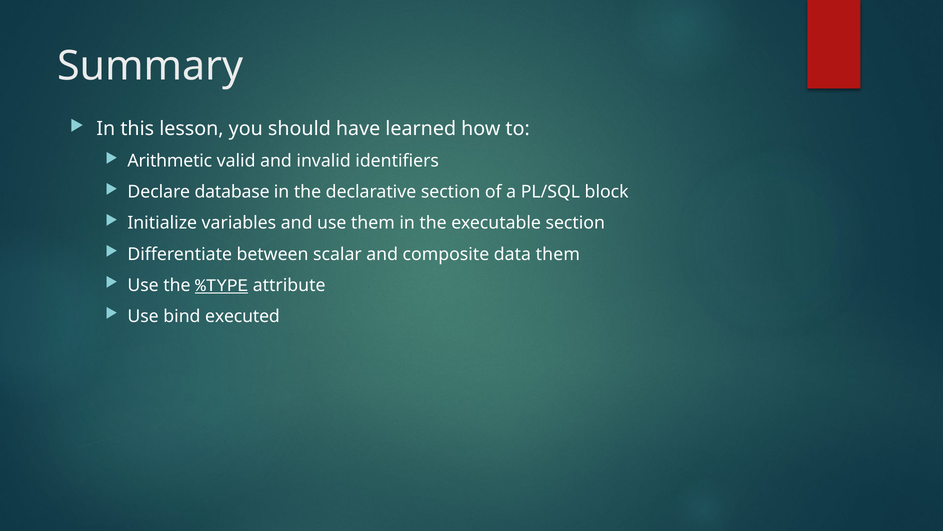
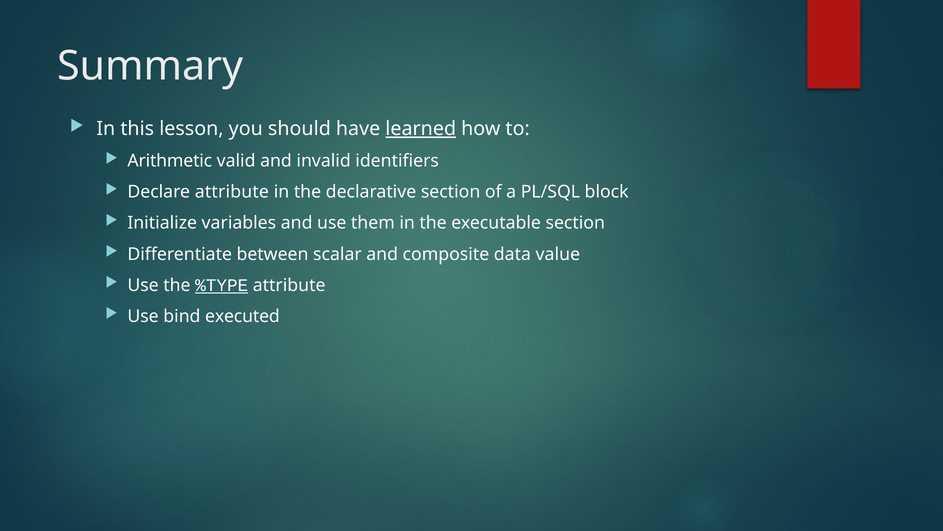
learned underline: none -> present
Declare database: database -> attribute
data them: them -> value
